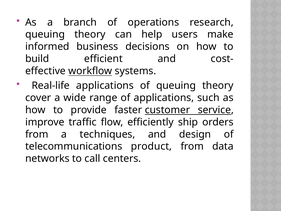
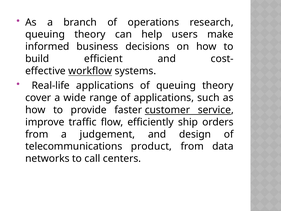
techniques: techniques -> judgement
